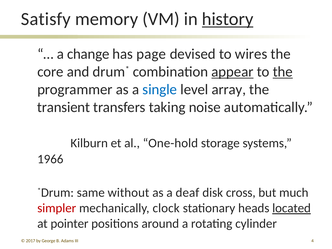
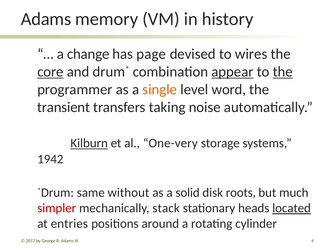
Satisfy at (46, 19): Satisfy -> Adams
history underline: present -> none
core underline: none -> present
single colour: blue -> orange
array: array -> word
Kilburn underline: none -> present
One-hold: One-hold -> One-very
1966: 1966 -> 1942
deaf: deaf -> solid
cross: cross -> roots
clock: clock -> stack
pointer: pointer -> entries
